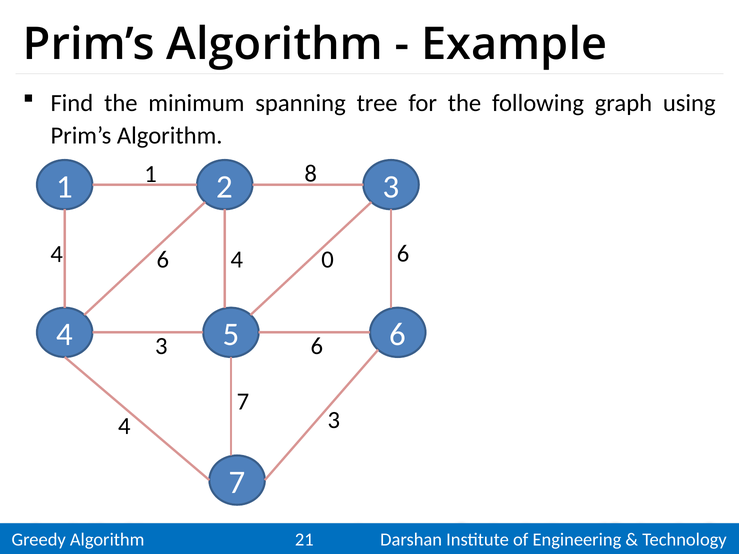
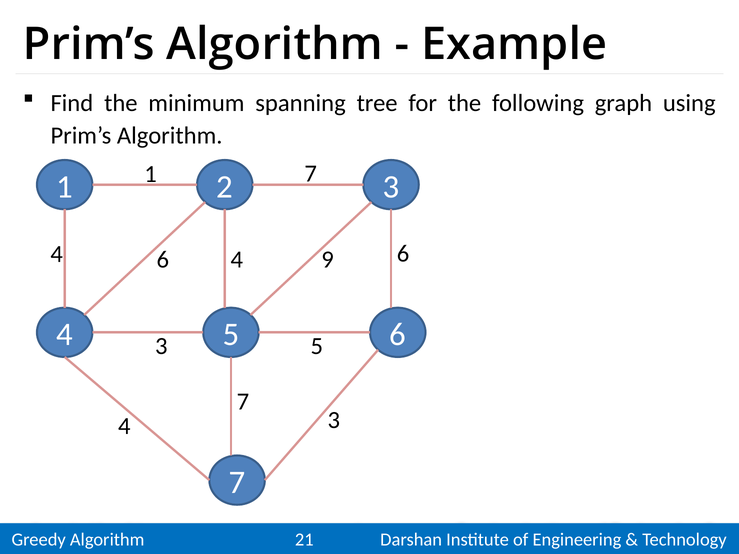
1 8: 8 -> 7
0: 0 -> 9
3 6: 6 -> 5
